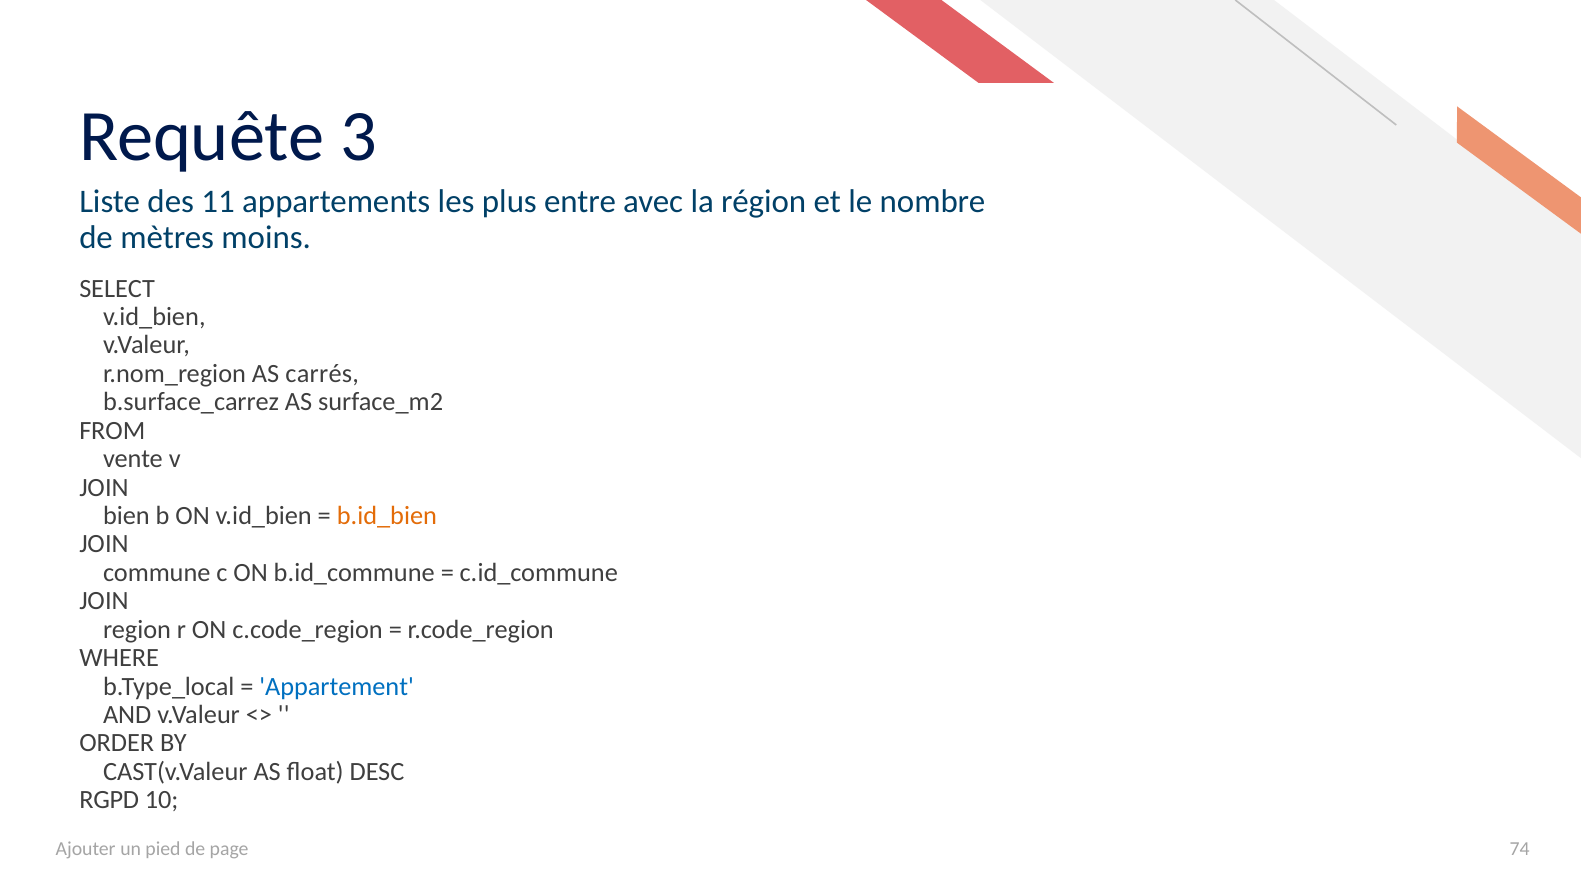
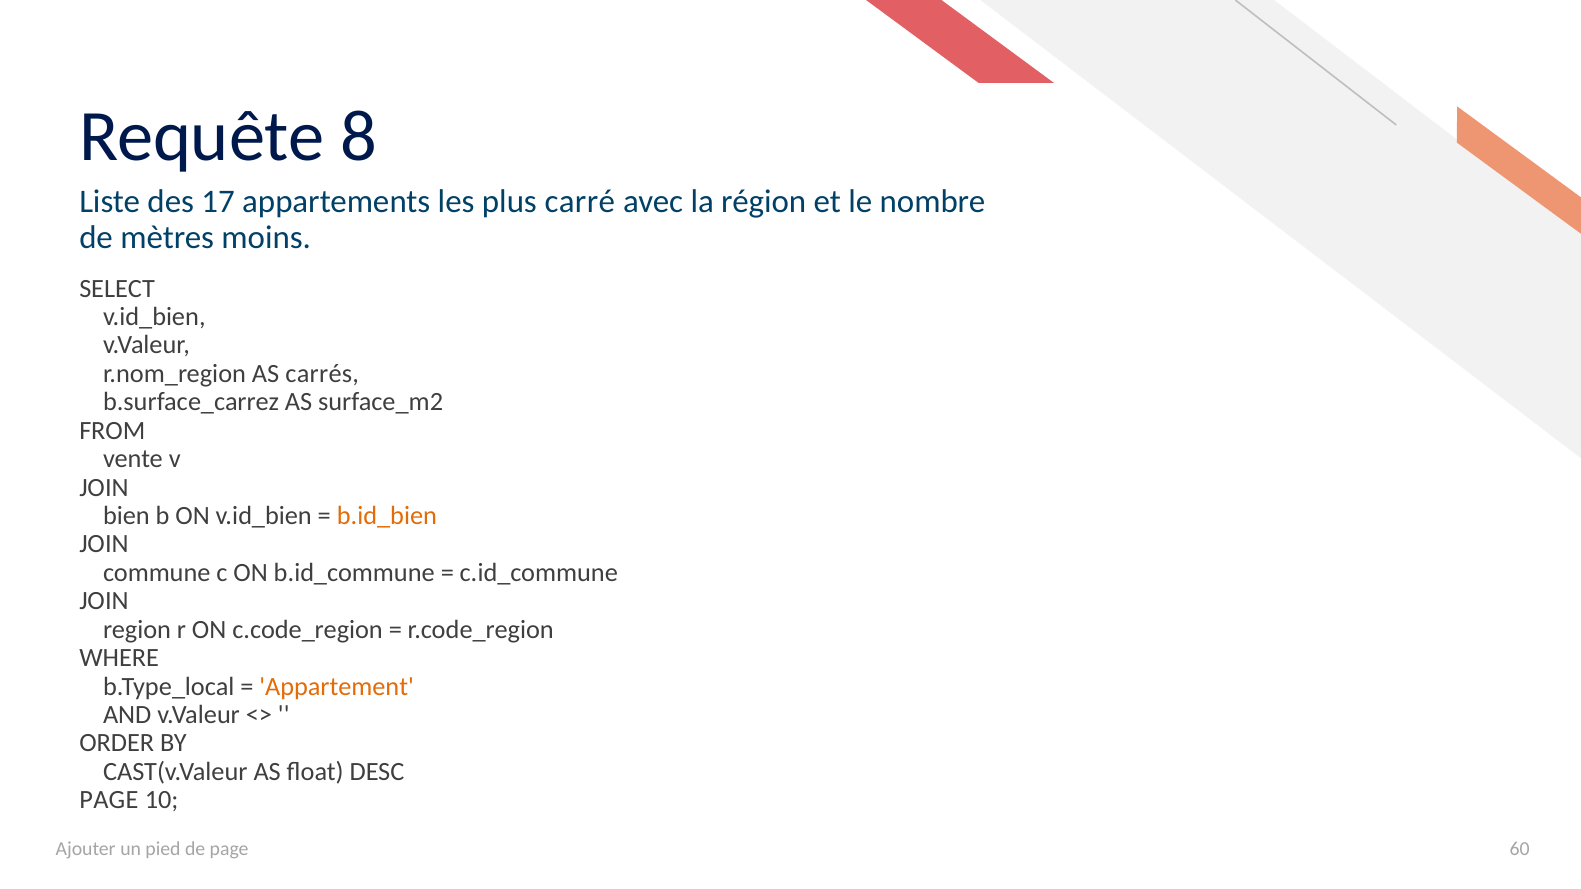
3: 3 -> 8
11: 11 -> 17
entre: entre -> carré
Appartement colour: blue -> orange
RGPD at (109, 800): RGPD -> PAGE
74: 74 -> 60
